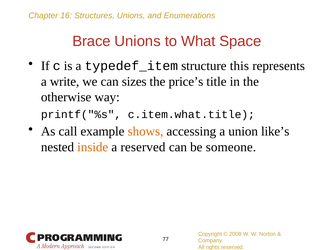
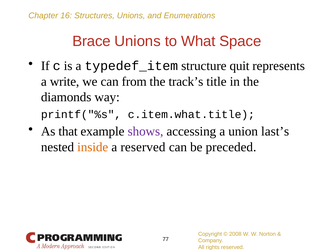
this: this -> quit
sizes: sizes -> from
price’s: price’s -> track’s
otherwise: otherwise -> diamonds
call: call -> that
shows colour: orange -> purple
like’s: like’s -> last’s
someone: someone -> preceded
